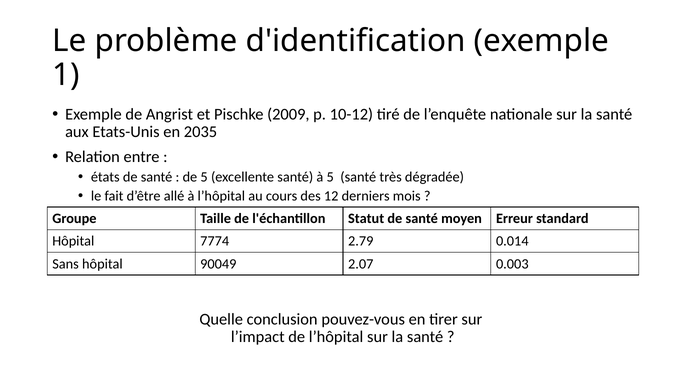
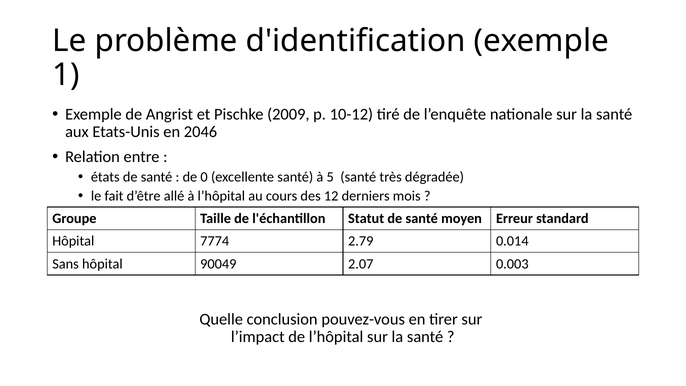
2035: 2035 -> 2046
de 5: 5 -> 0
